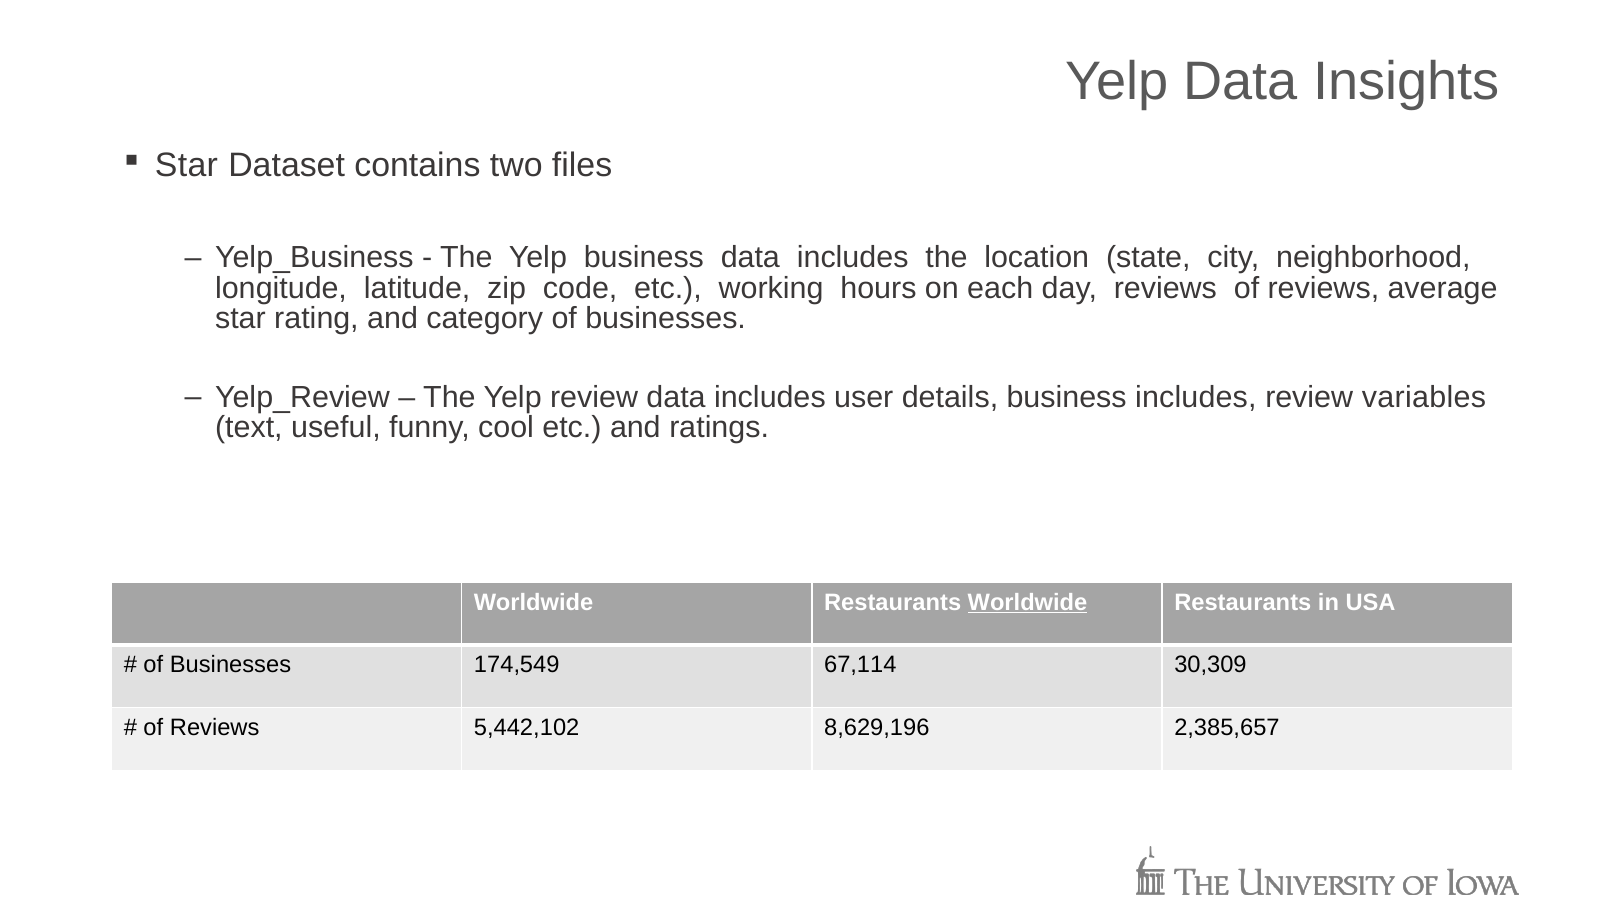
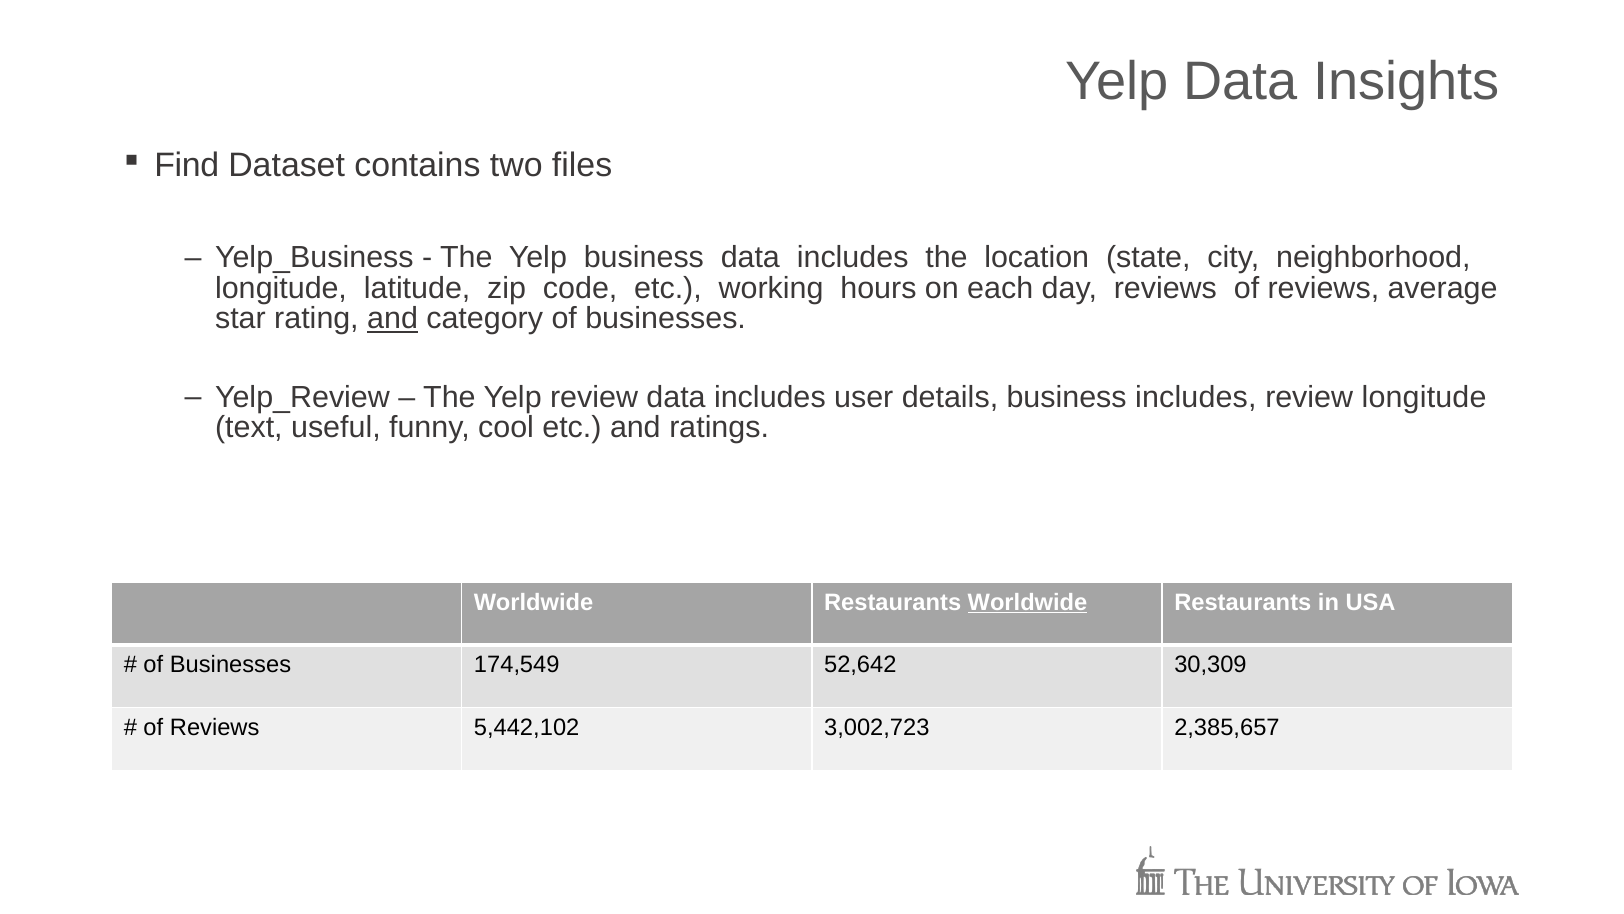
Star at (186, 166): Star -> Find
and at (393, 319) underline: none -> present
review variables: variables -> longitude
67,114: 67,114 -> 52,642
8,629,196: 8,629,196 -> 3,002,723
